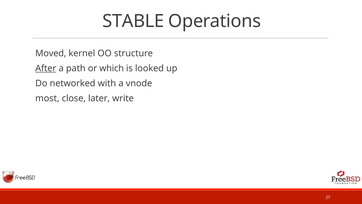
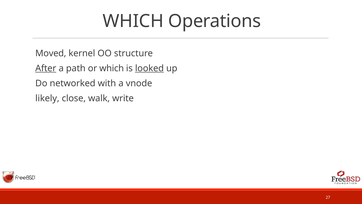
STABLE at (133, 21): STABLE -> WHICH
looked underline: none -> present
most: most -> likely
later: later -> walk
